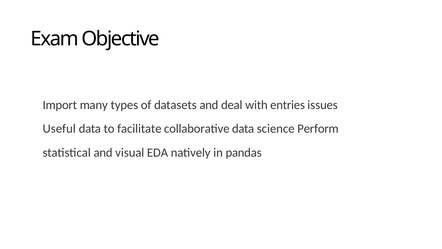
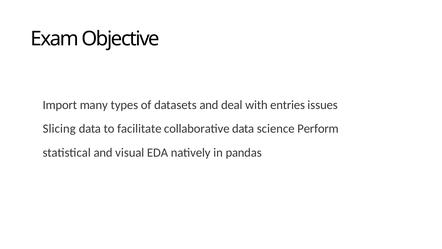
Useful: Useful -> Slicing
